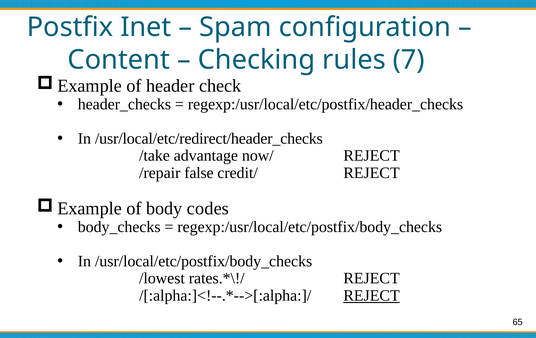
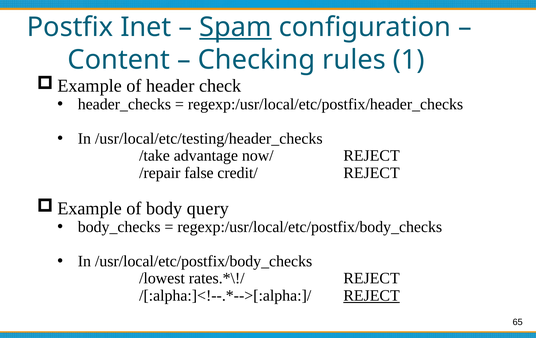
Spam underline: none -> present
7: 7 -> 1
/usr/local/etc/redirect/header_checks: /usr/local/etc/redirect/header_checks -> /usr/local/etc/testing/header_checks
codes: codes -> query
